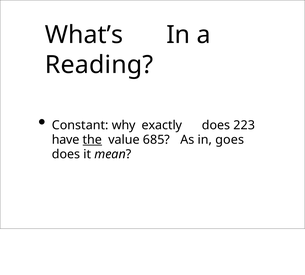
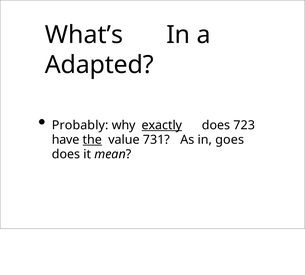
Reading: Reading -> Adapted
Constant: Constant -> Probably
exactly underline: none -> present
223: 223 -> 723
685: 685 -> 731
